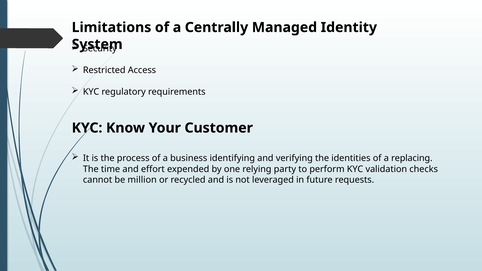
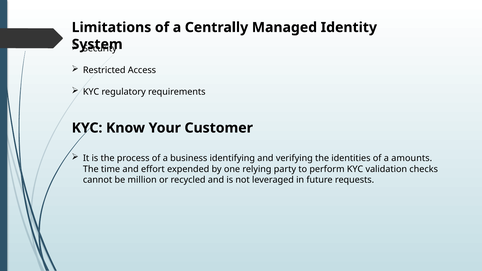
replacing: replacing -> amounts
